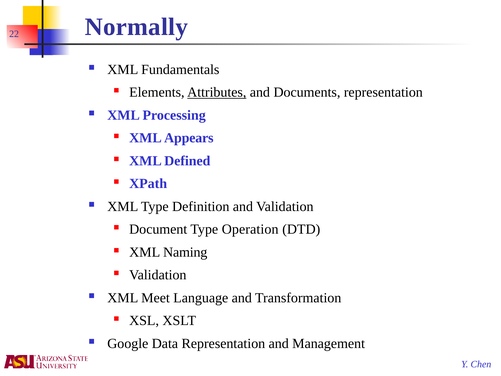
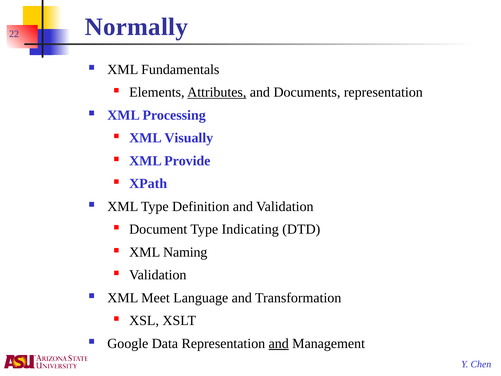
Appears: Appears -> Visually
Defined: Defined -> Provide
Operation: Operation -> Indicating
and at (279, 343) underline: none -> present
